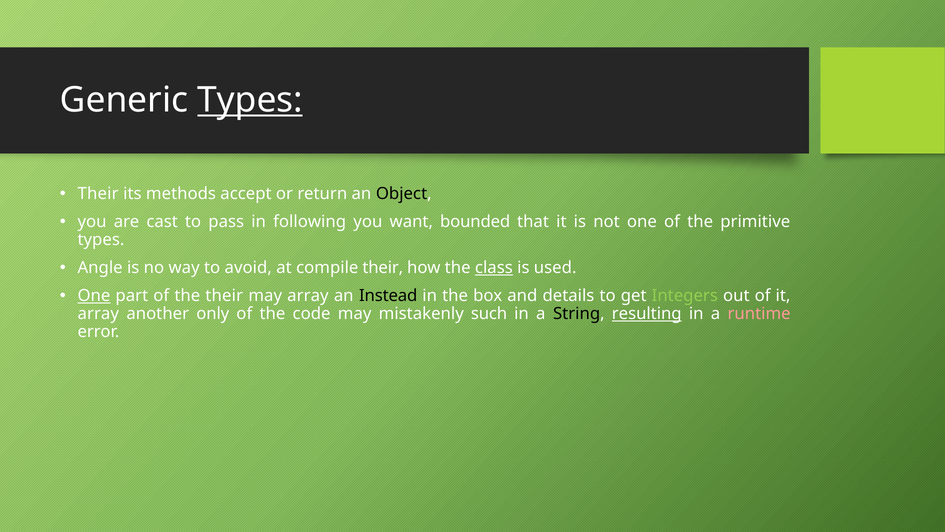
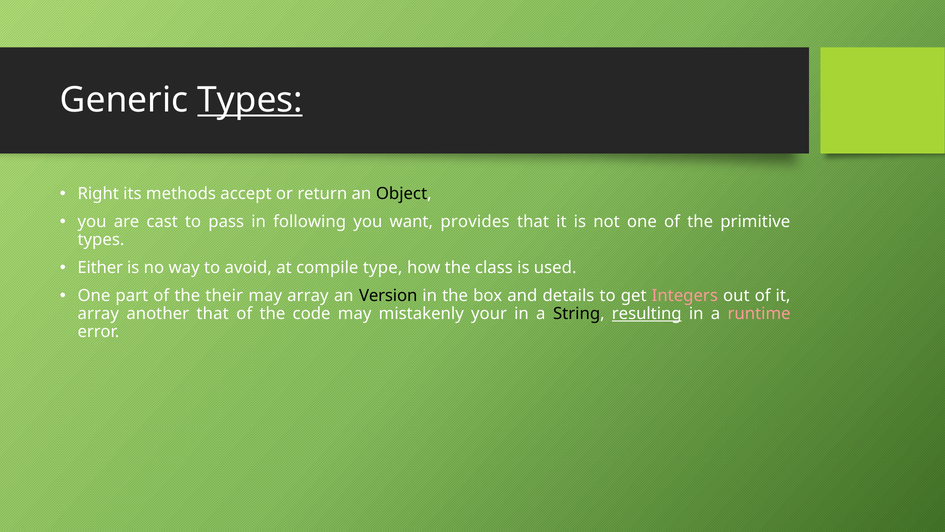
Their at (98, 194): Their -> Right
bounded: bounded -> provides
Angle: Angle -> Either
compile their: their -> type
class underline: present -> none
One at (94, 295) underline: present -> none
Instead: Instead -> Version
Integers colour: light green -> pink
another only: only -> that
such: such -> your
